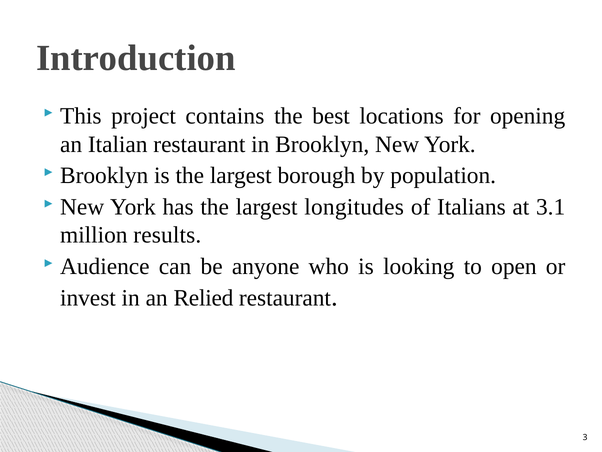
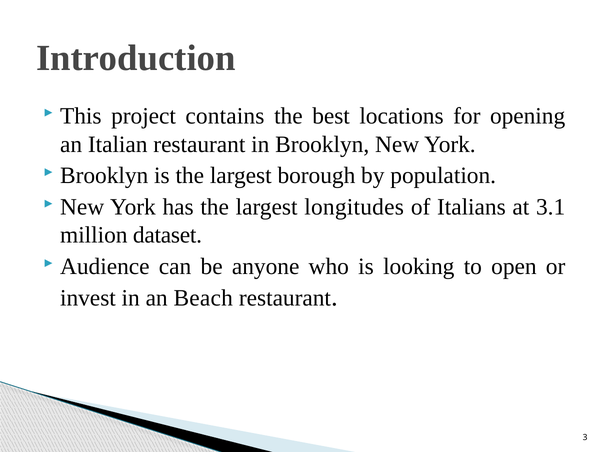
results: results -> dataset
Relied: Relied -> Beach
